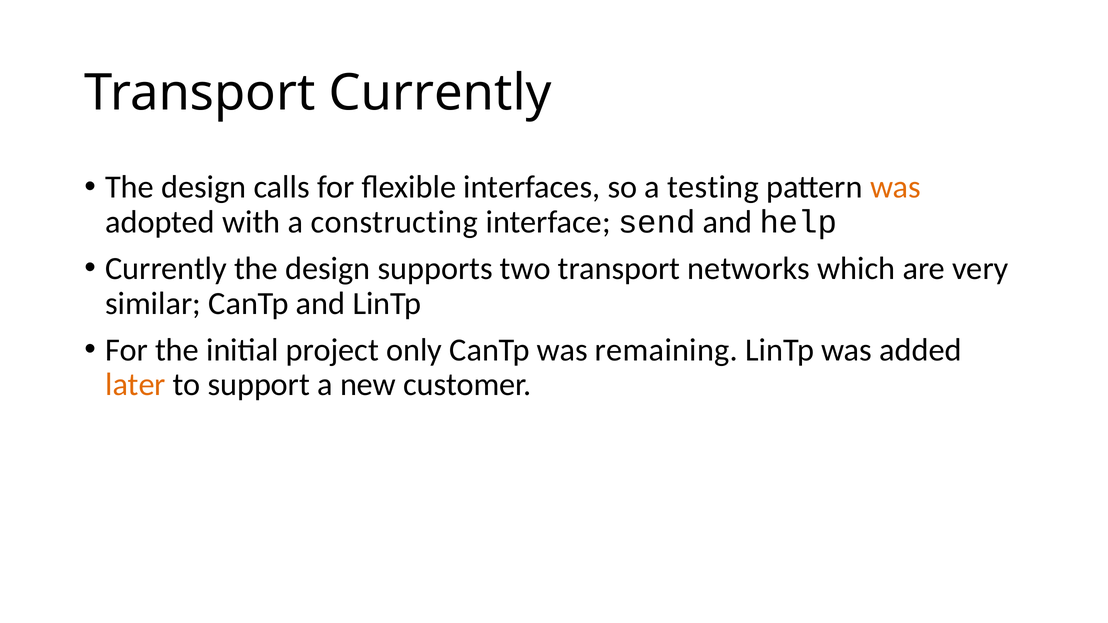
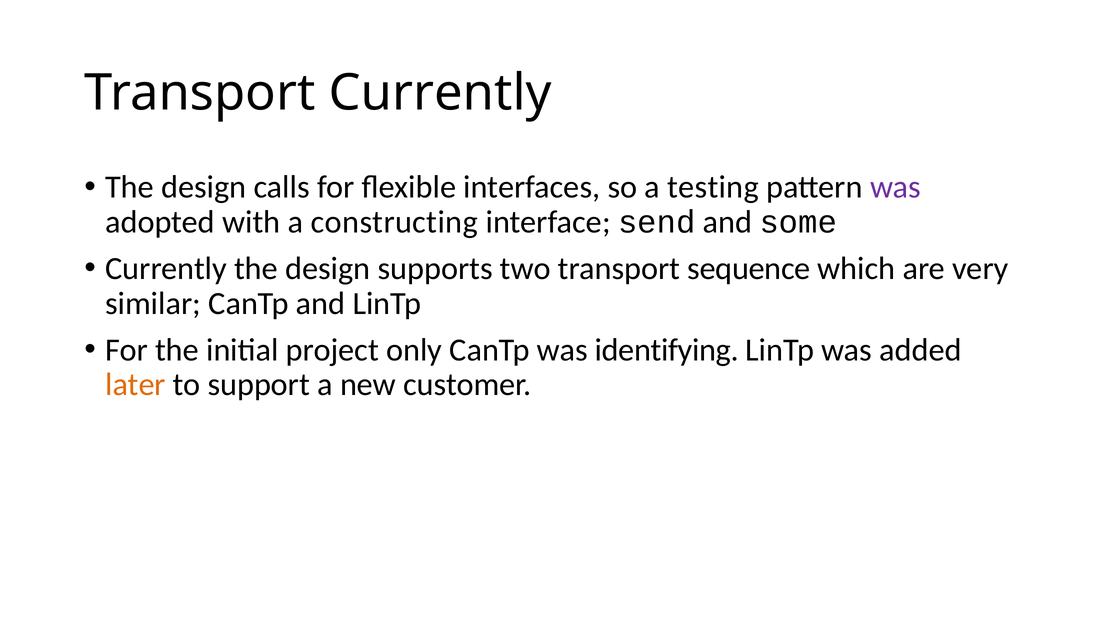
was at (895, 187) colour: orange -> purple
help: help -> some
networks: networks -> sequence
remaining: remaining -> identifying
